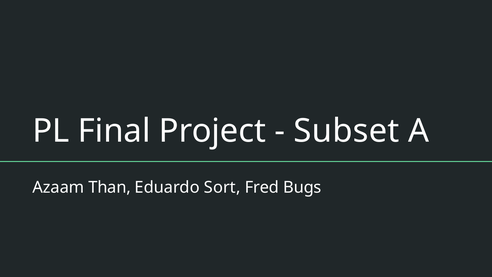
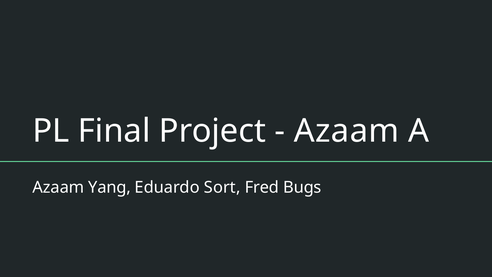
Subset at (347, 131): Subset -> Azaam
Than: Than -> Yang
